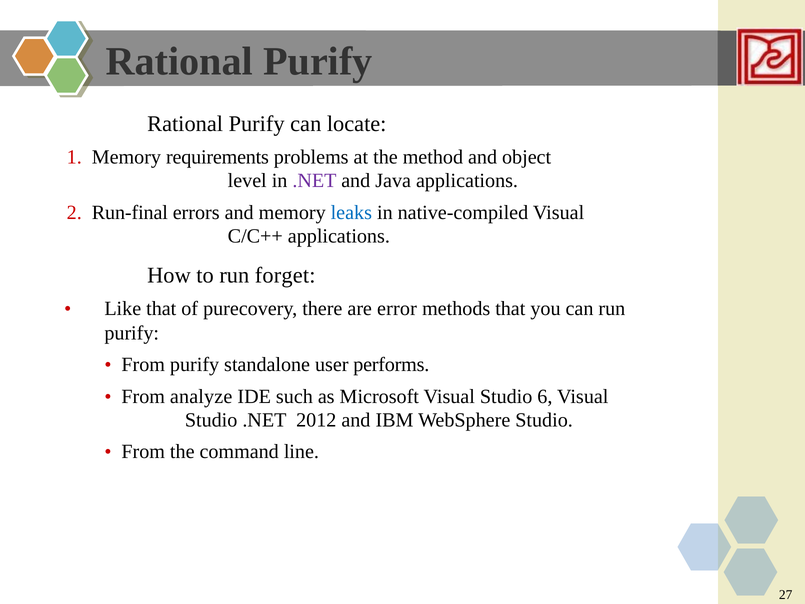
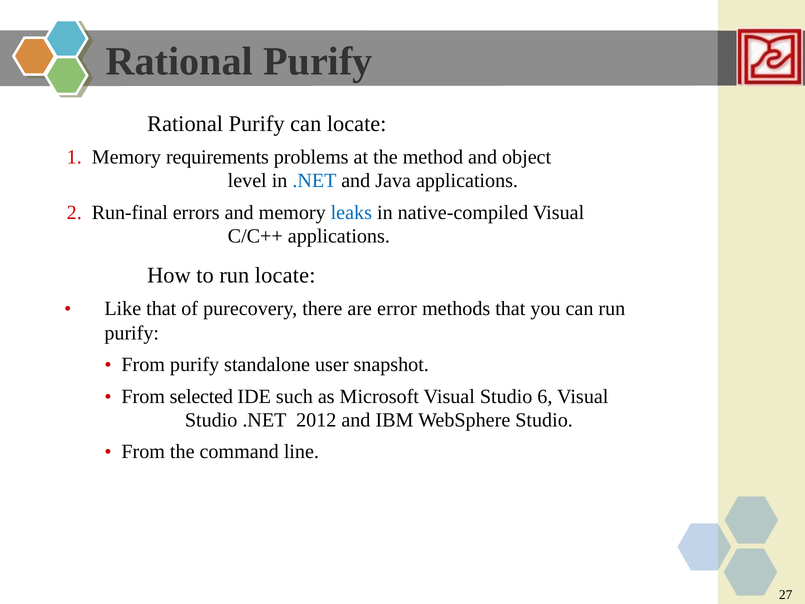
.NET at (314, 180) colour: purple -> blue
run forget: forget -> locate
performs: performs -> snapshot
analyze: analyze -> selected
